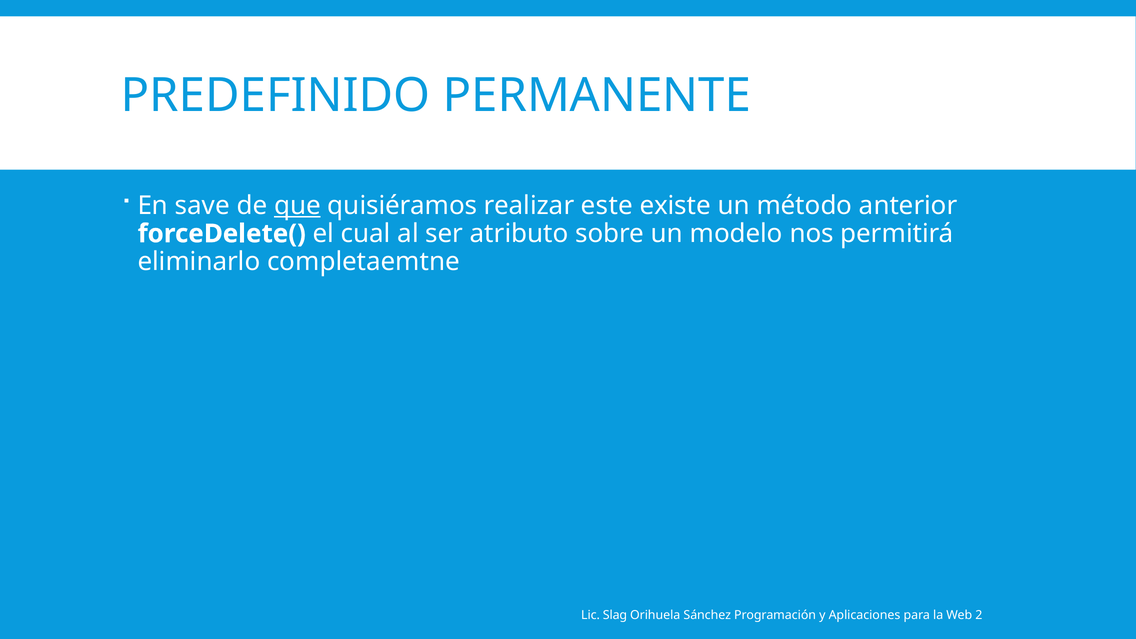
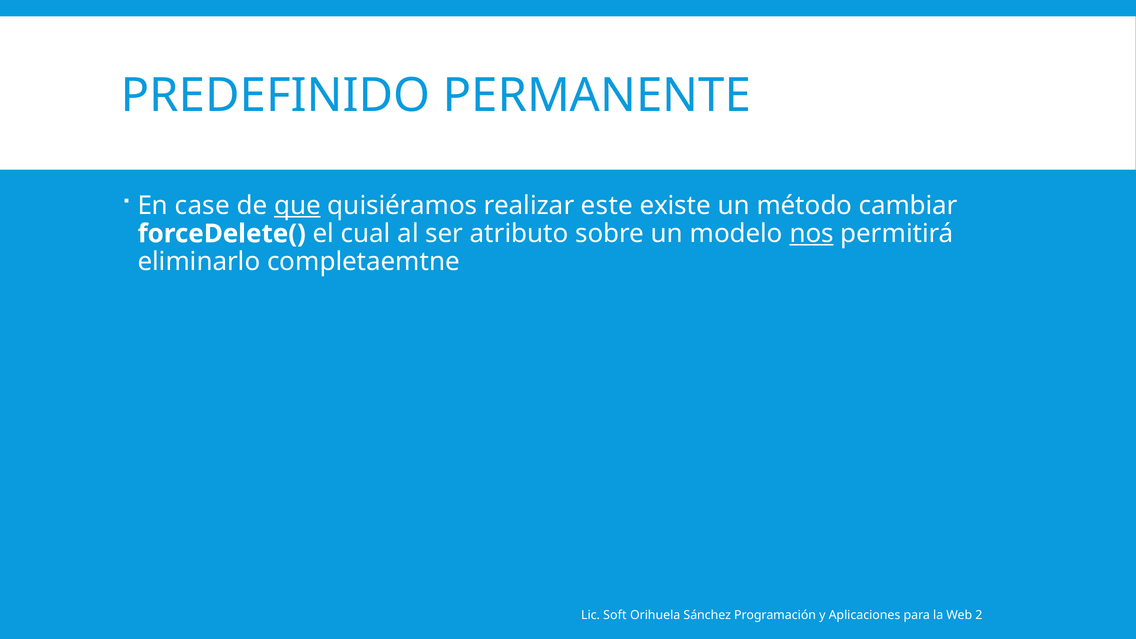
save: save -> case
anterior: anterior -> cambiar
nos underline: none -> present
Slag: Slag -> Soft
